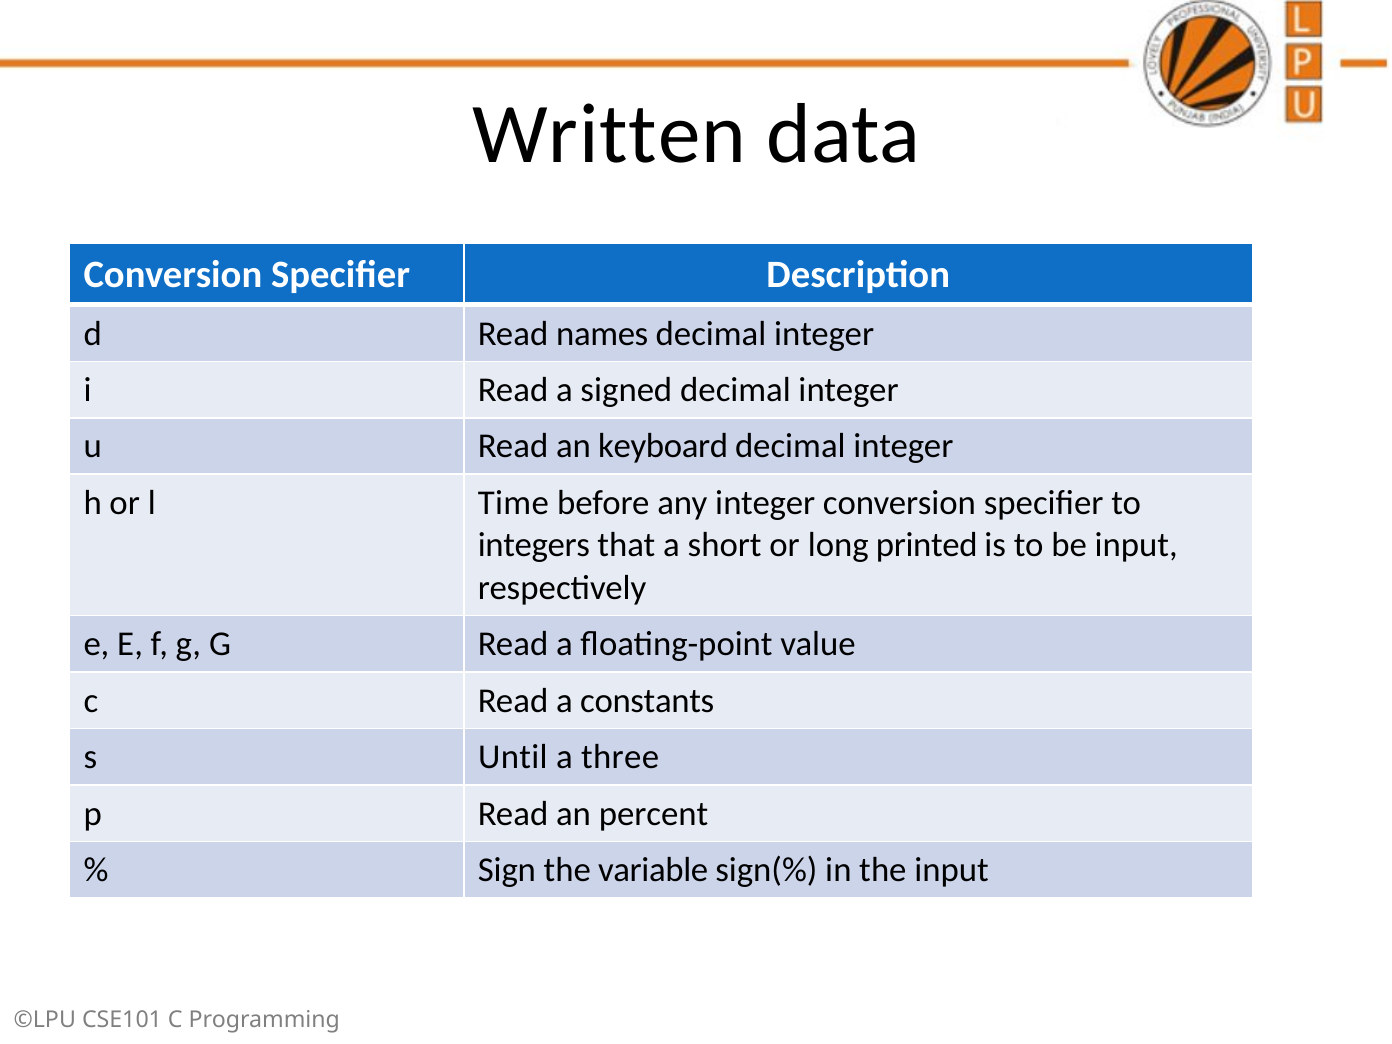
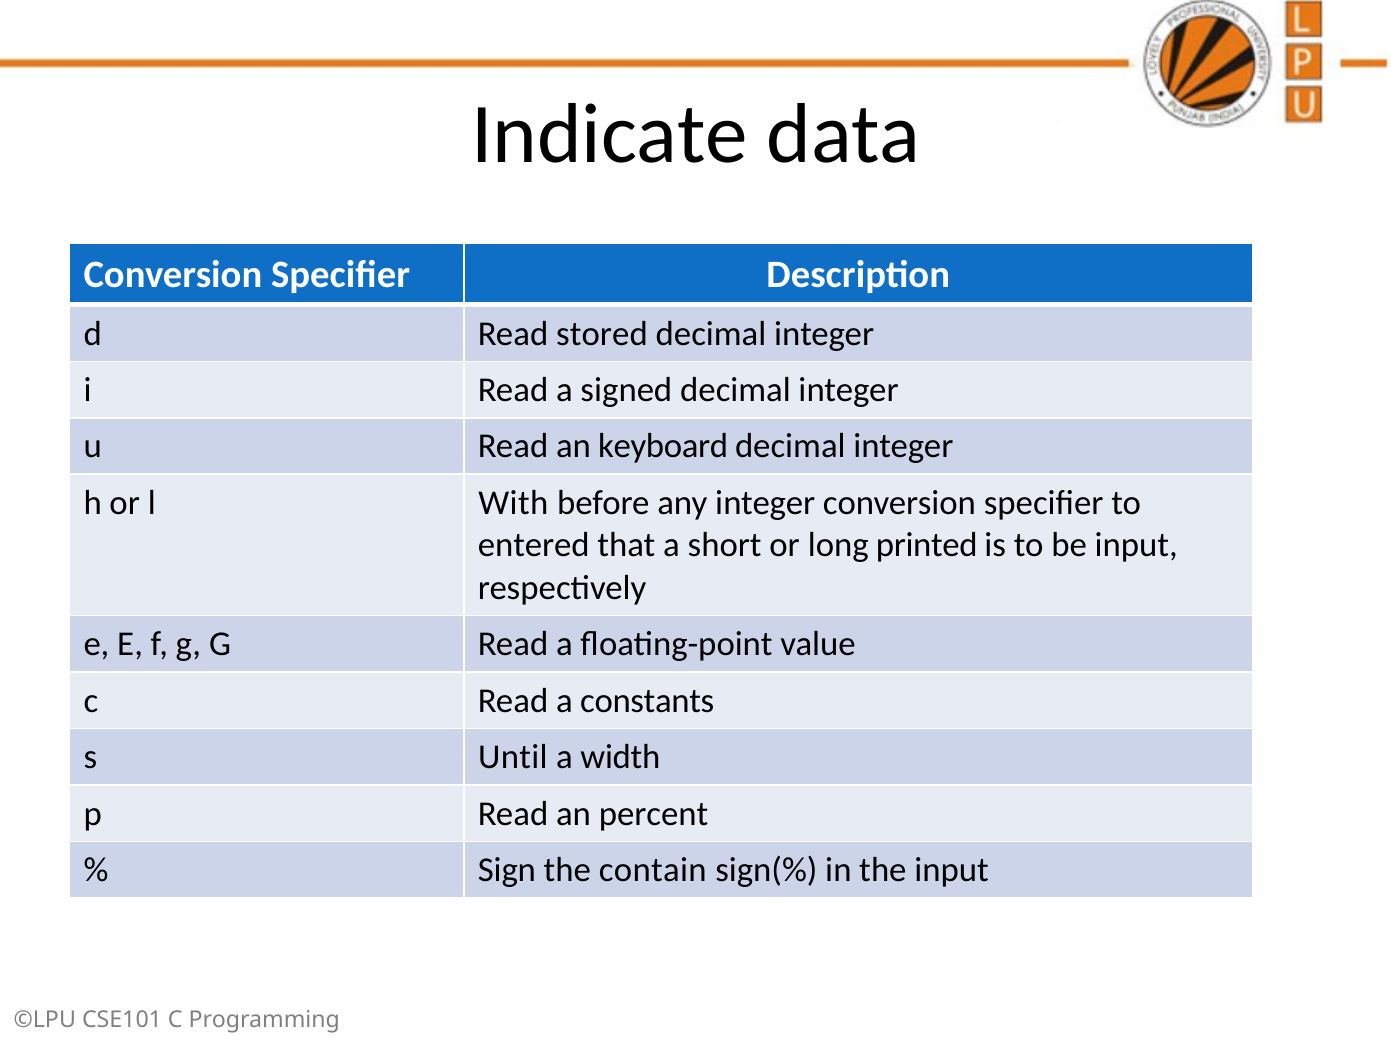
Written: Written -> Indicate
names: names -> stored
Time: Time -> With
integers: integers -> entered
three: three -> width
variable: variable -> contain
